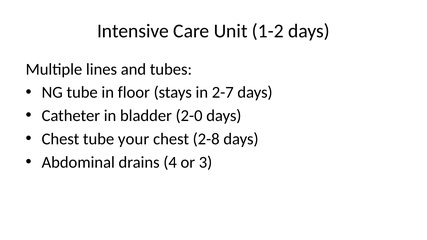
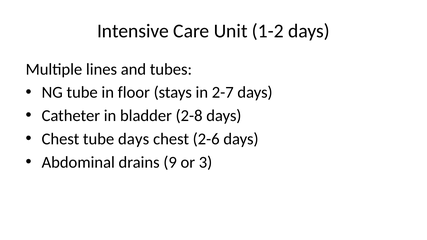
2-0: 2-0 -> 2-8
tube your: your -> days
2-8: 2-8 -> 2-6
4: 4 -> 9
